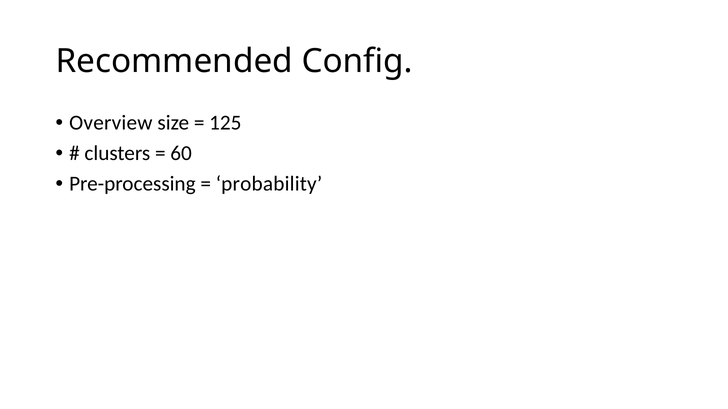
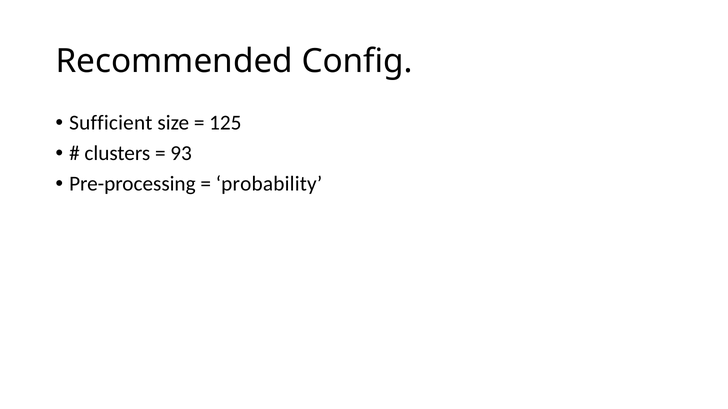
Overview: Overview -> Sufficient
60: 60 -> 93
